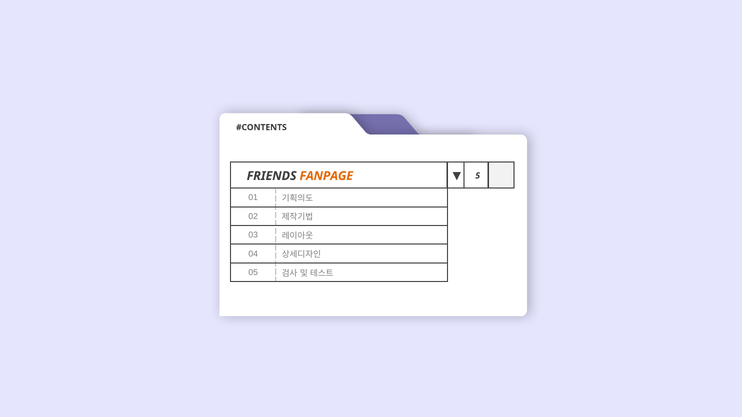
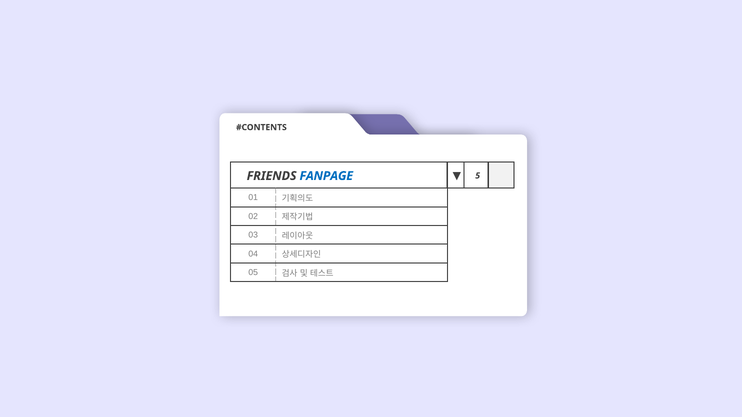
FANPAGE colour: orange -> blue
